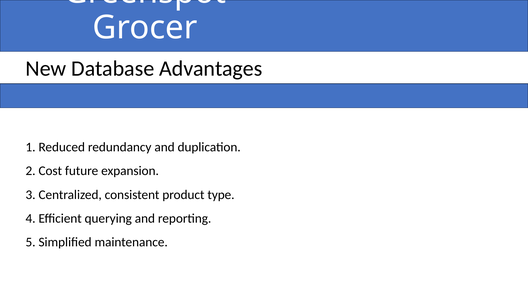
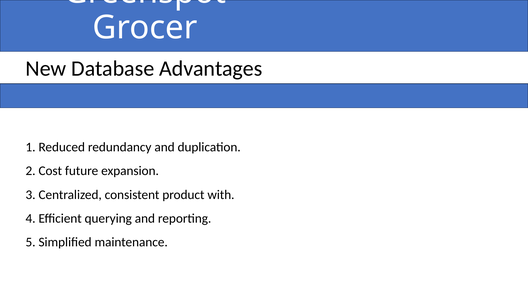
type: type -> with
